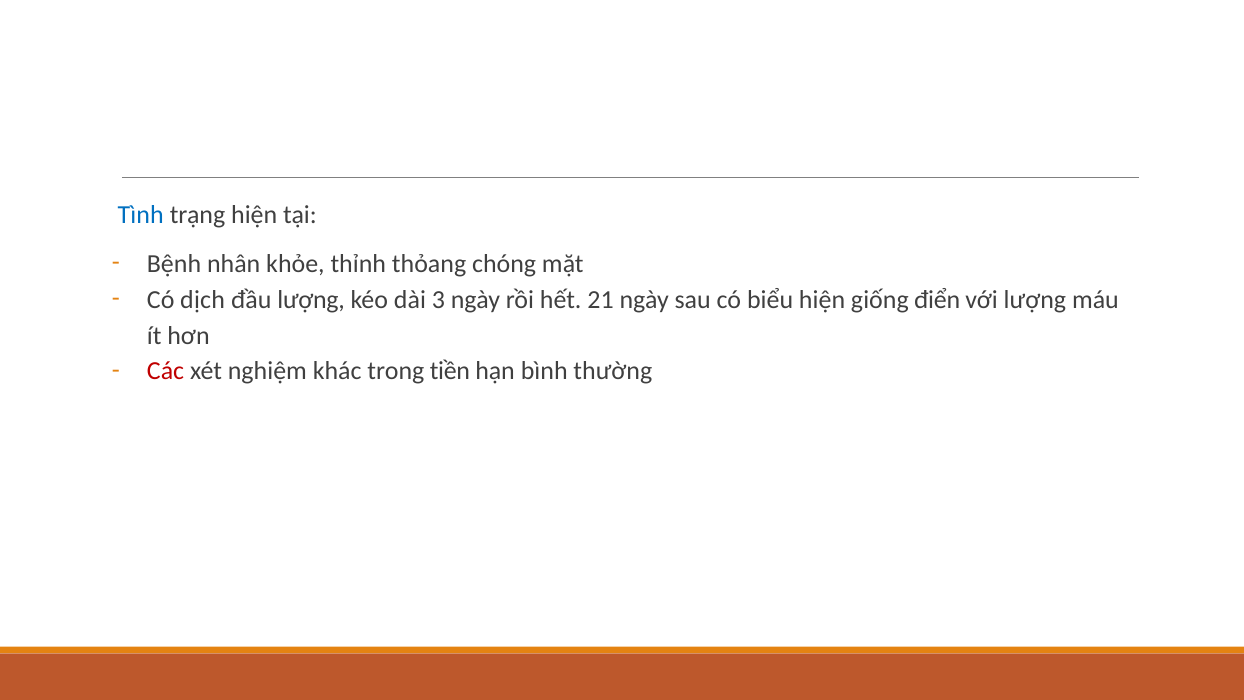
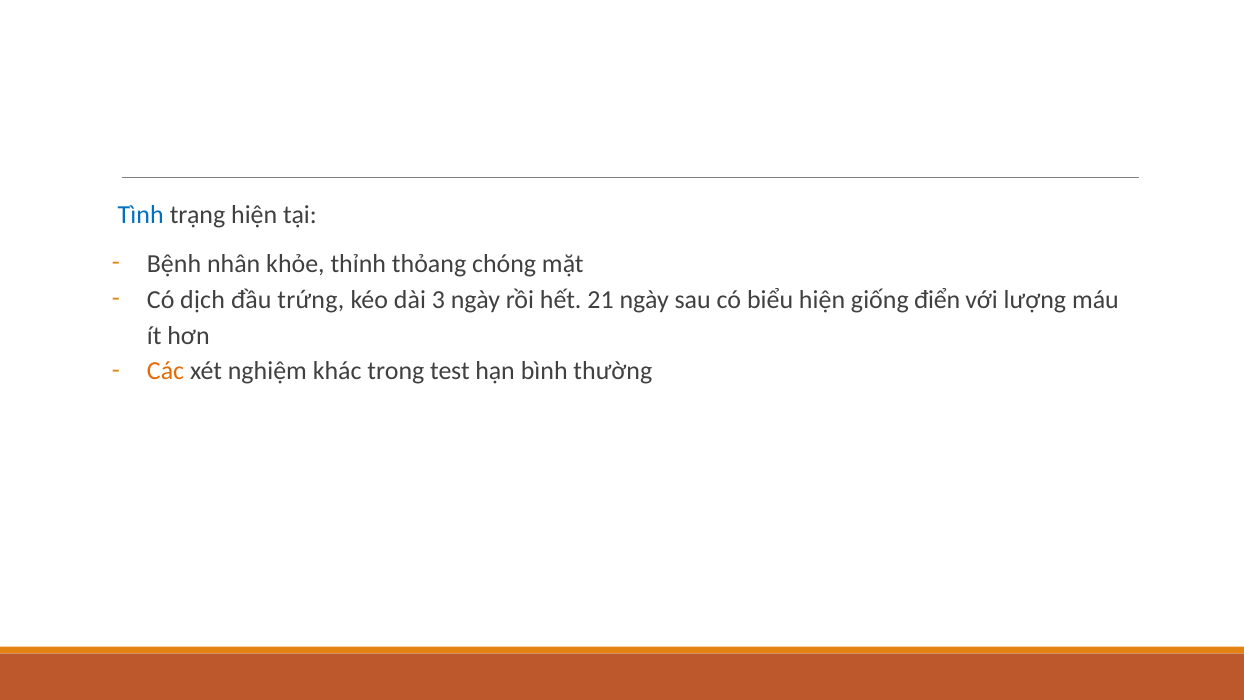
đầu lượng: lượng -> trứng
Các colour: red -> orange
tiền: tiền -> test
